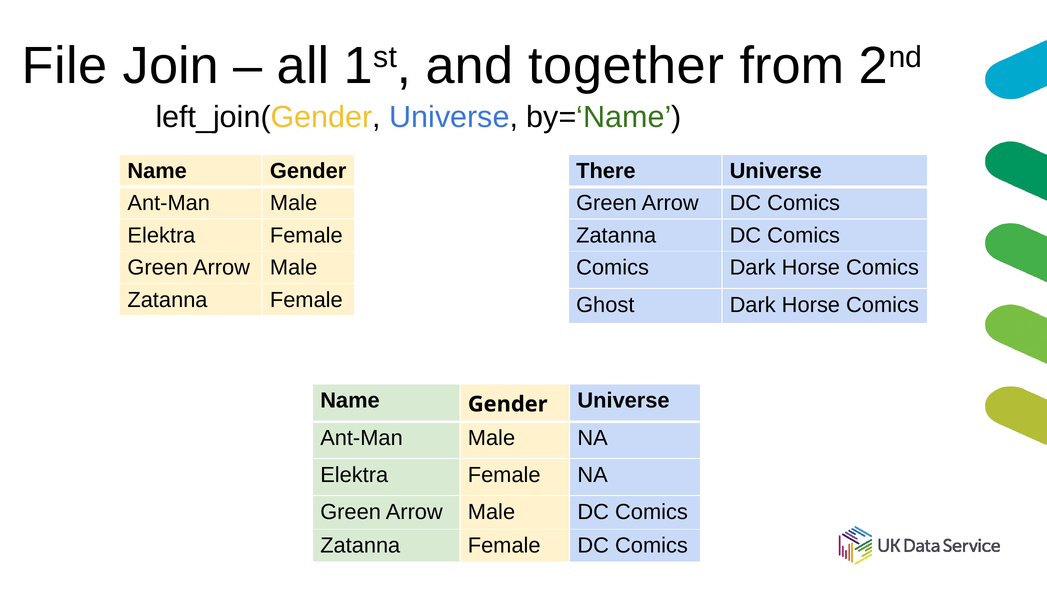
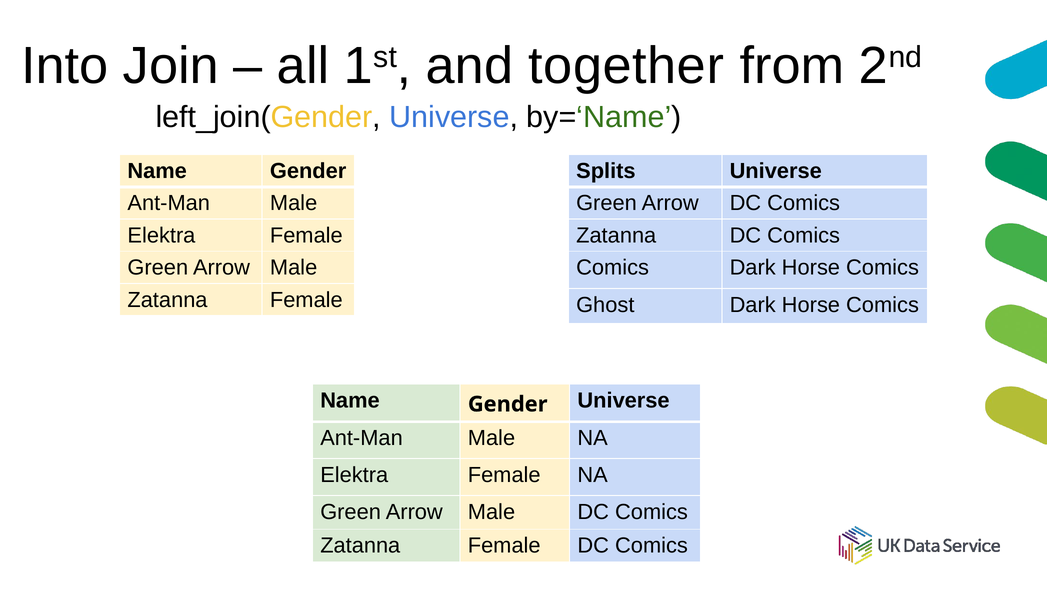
File: File -> Into
There: There -> Splits
